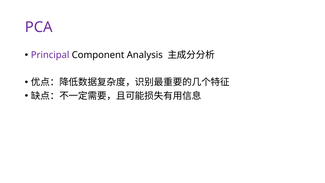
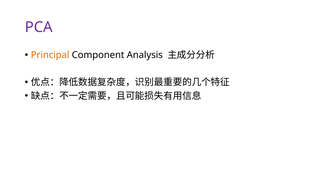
Principal colour: purple -> orange
